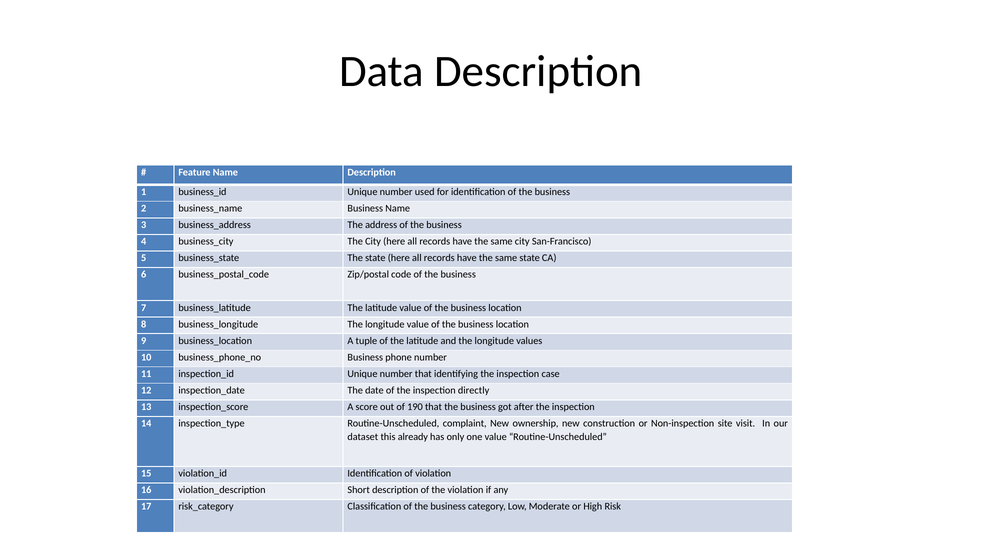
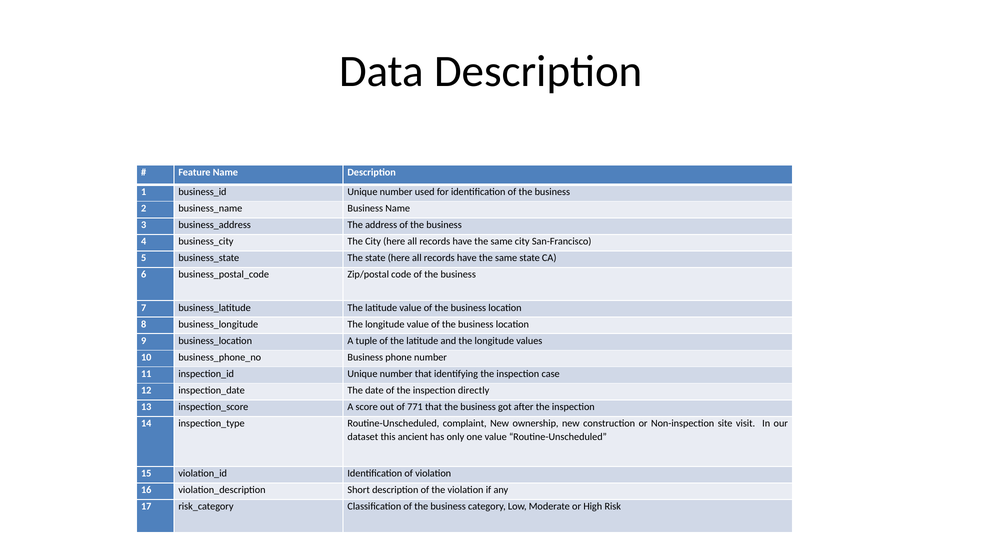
190: 190 -> 771
already: already -> ancient
